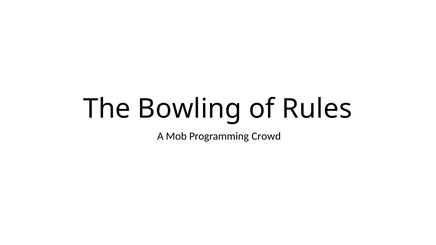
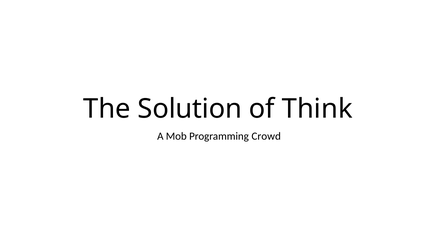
Bowling: Bowling -> Solution
Rules: Rules -> Think
